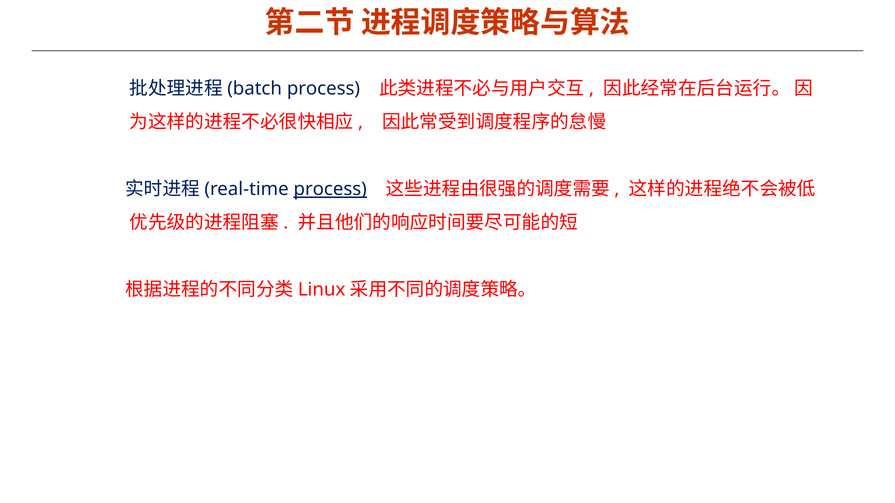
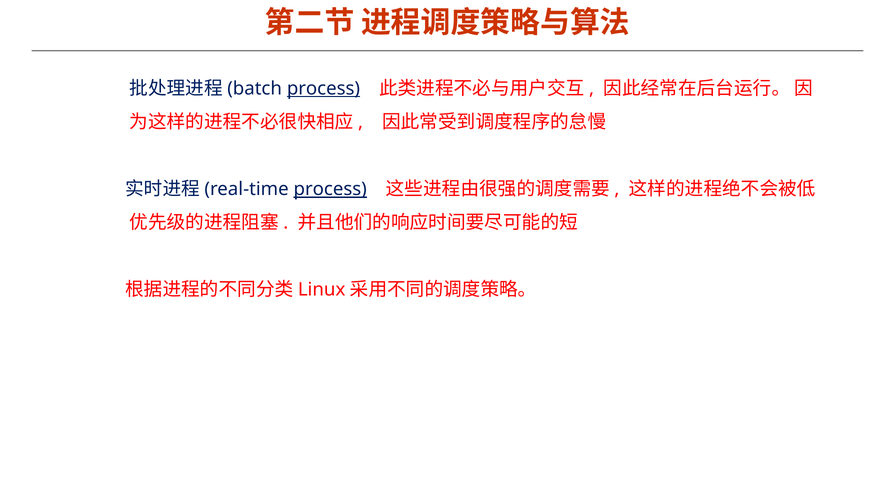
process at (323, 89) underline: none -> present
